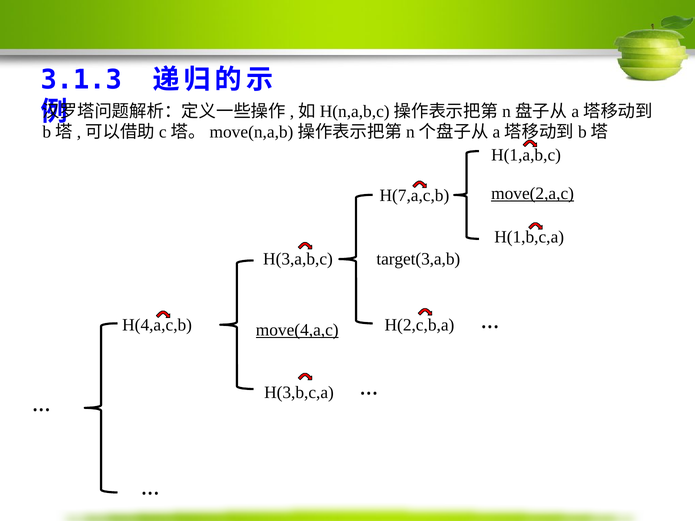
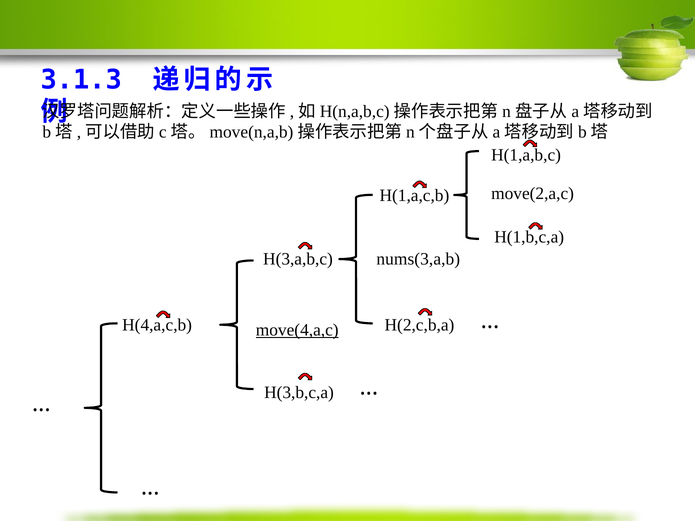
move(2,a,c underline: present -> none
H(7,a,c,b: H(7,a,c,b -> H(1,a,c,b
target(3,a,b: target(3,a,b -> nums(3,a,b
